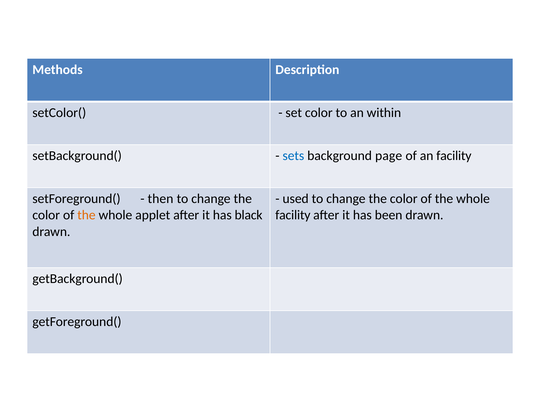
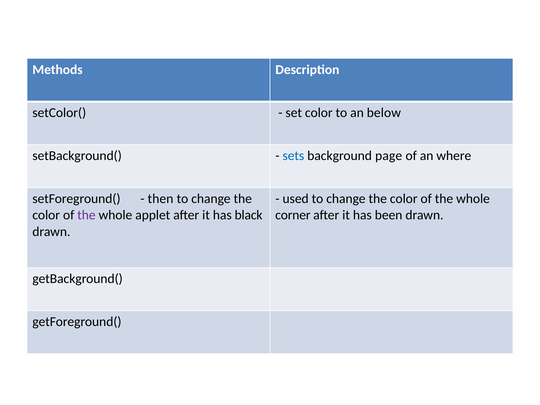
within: within -> below
an facility: facility -> where
the at (86, 215) colour: orange -> purple
facility at (293, 215): facility -> corner
